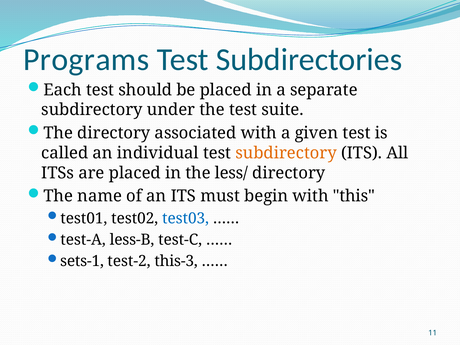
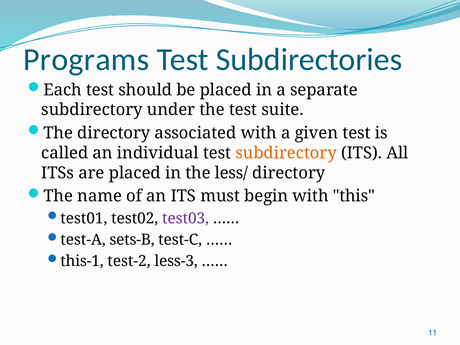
test03 colour: blue -> purple
less-B: less-B -> sets-B
sets-1: sets-1 -> this-1
this-3: this-3 -> less-3
